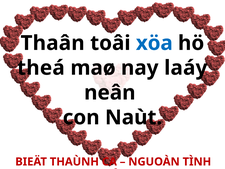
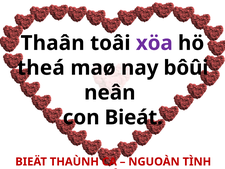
xöa colour: blue -> purple
laáy: laáy -> bôûi
Naùt: Naùt -> Bieát
